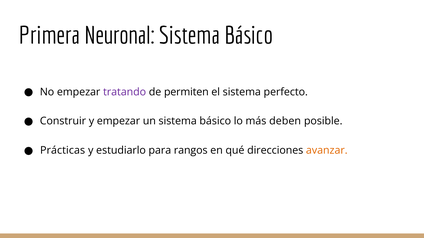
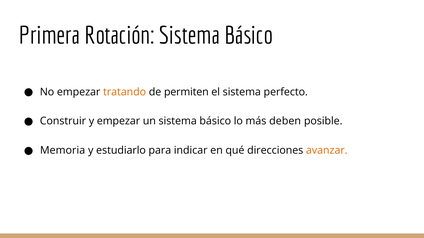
Neuronal: Neuronal -> Rotación
tratando colour: purple -> orange
Prácticas: Prácticas -> Memoria
rangos: rangos -> indicar
